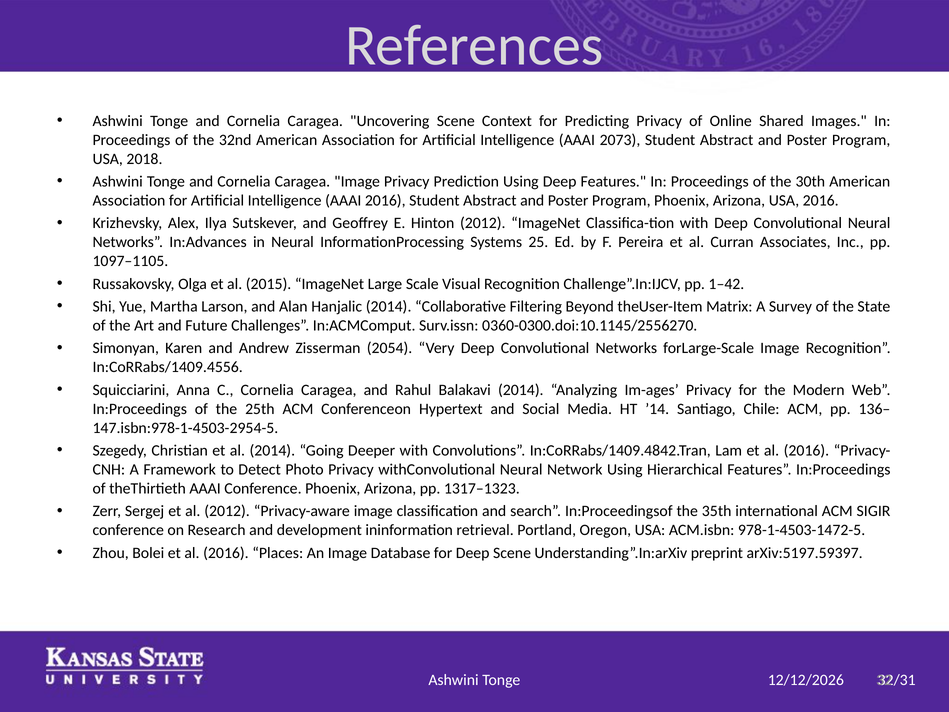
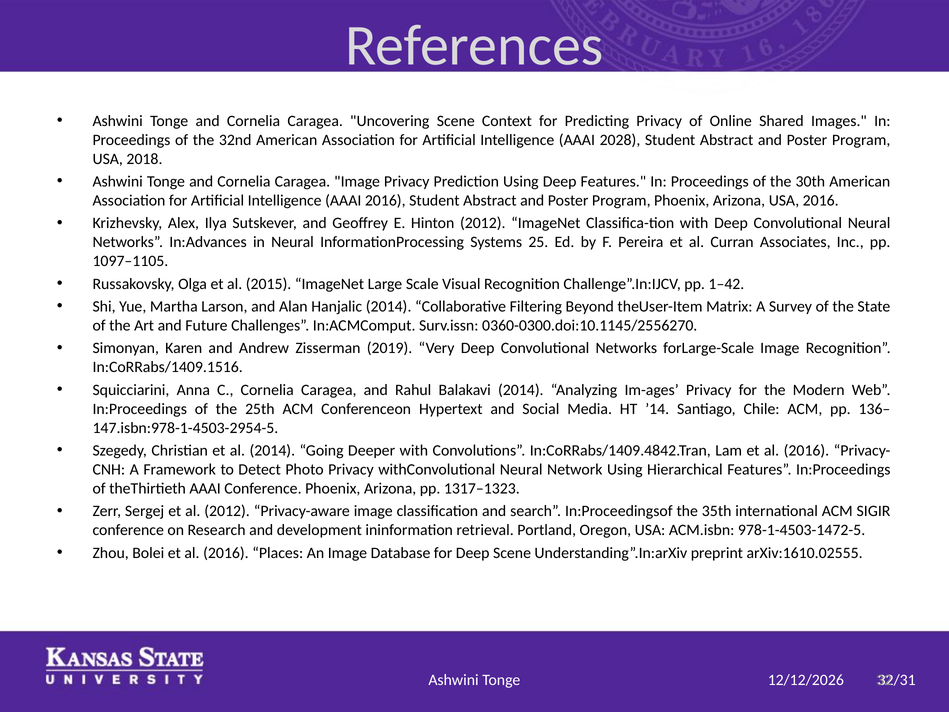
2073: 2073 -> 2028
2054: 2054 -> 2019
In:CoRRabs/1409.4556: In:CoRRabs/1409.4556 -> In:CoRRabs/1409.1516
arXiv:5197.59397: arXiv:5197.59397 -> arXiv:1610.02555
